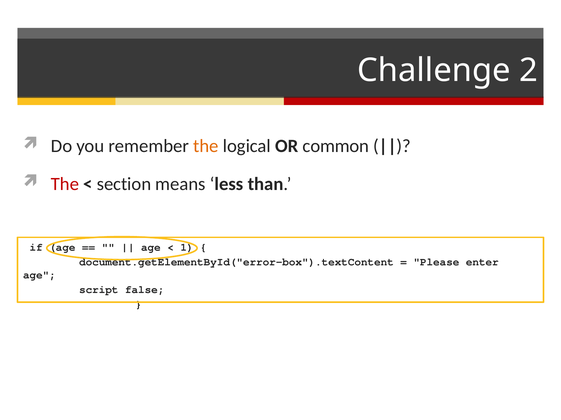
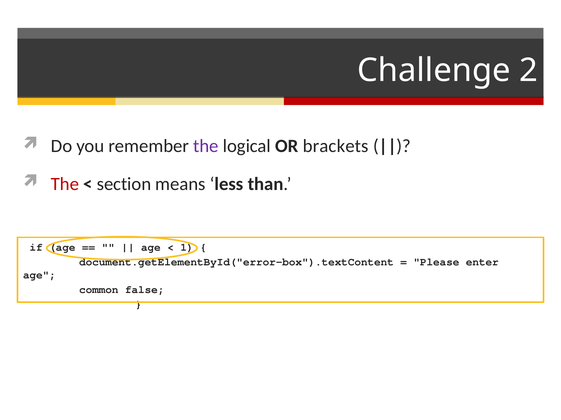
the at (206, 146) colour: orange -> purple
common: common -> brackets
script: script -> common
